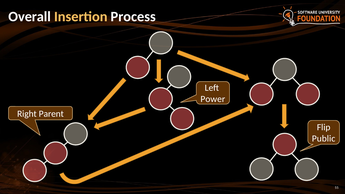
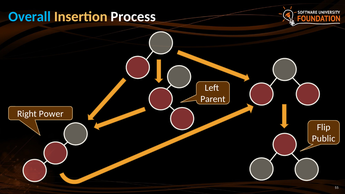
Overall colour: white -> light blue
Power: Power -> Parent
Parent: Parent -> Power
